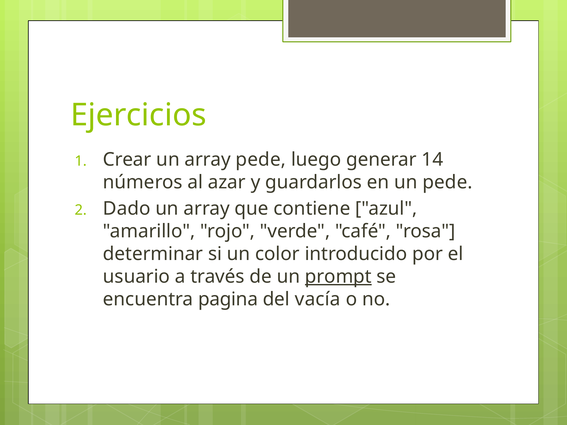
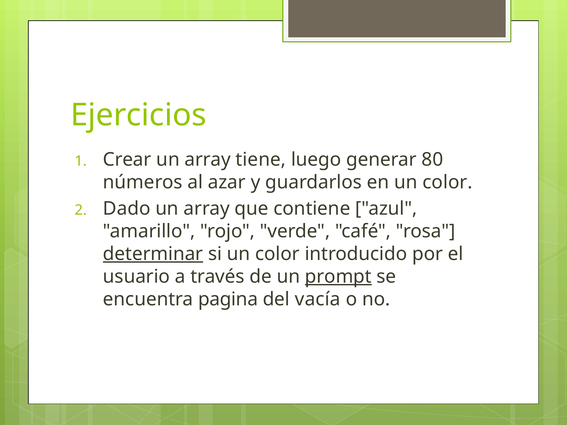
array pede: pede -> tiene
14: 14 -> 80
en un pede: pede -> color
determinar underline: none -> present
